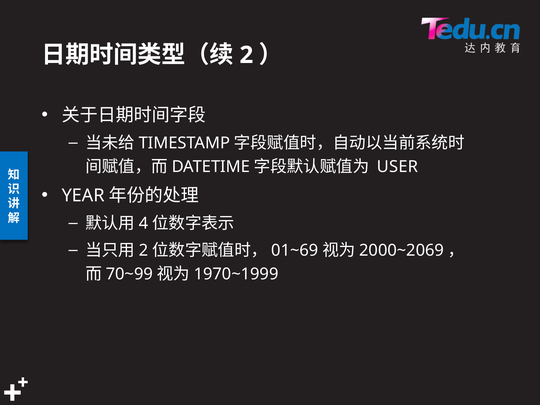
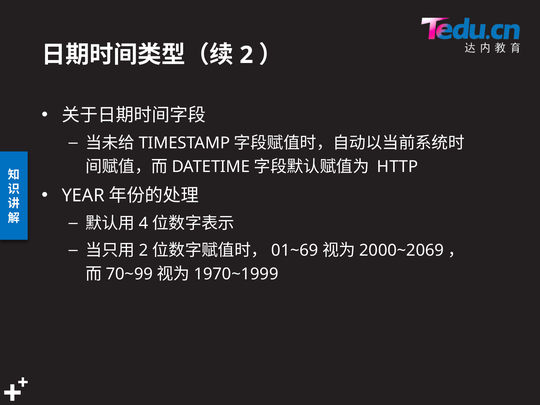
USER: USER -> HTTP
